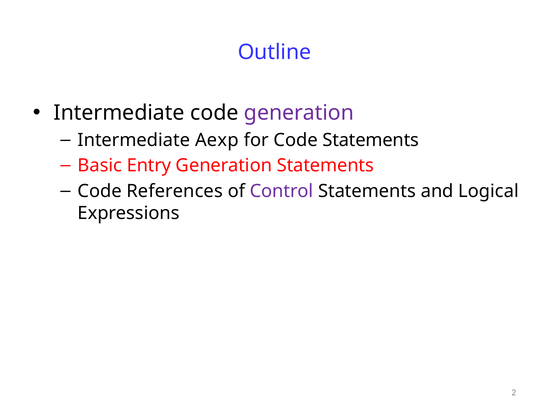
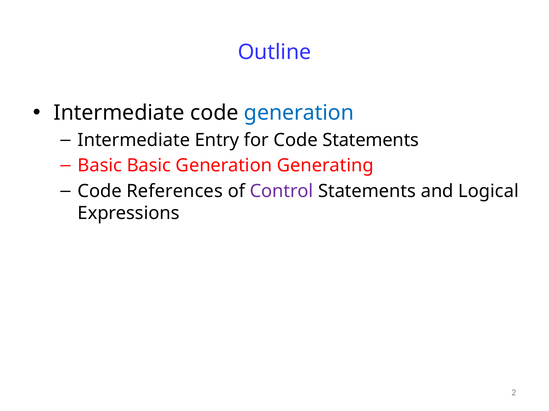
generation at (299, 113) colour: purple -> blue
Aexp: Aexp -> Entry
Basic Entry: Entry -> Basic
Generation Statements: Statements -> Generating
